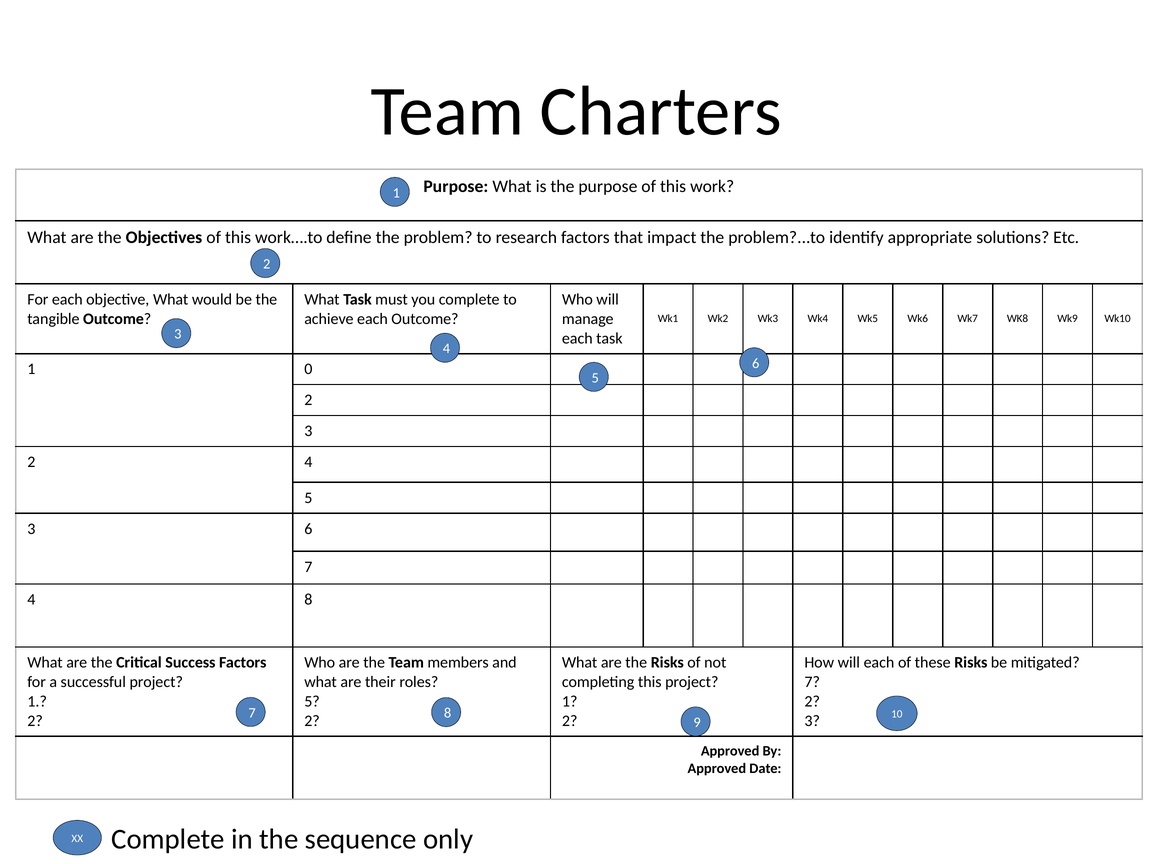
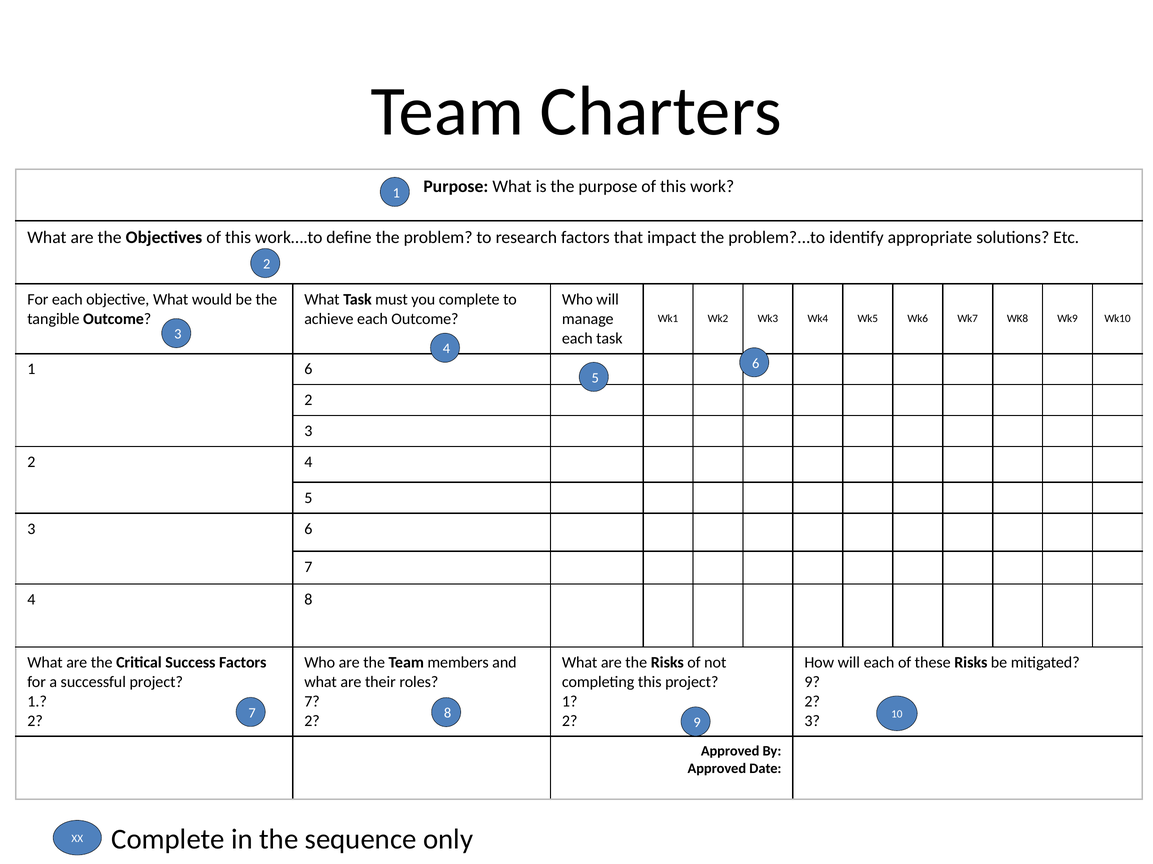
1 0: 0 -> 6
7 at (812, 683): 7 -> 9
5 at (312, 702): 5 -> 7
